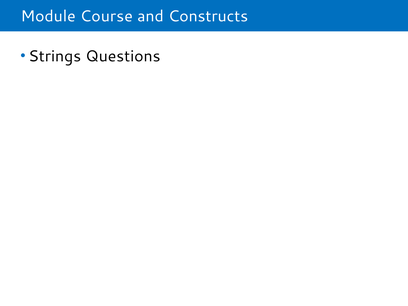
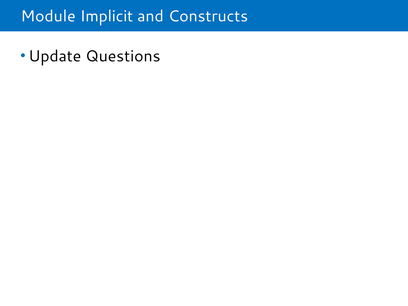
Course: Course -> Implicit
Strings: Strings -> Update
